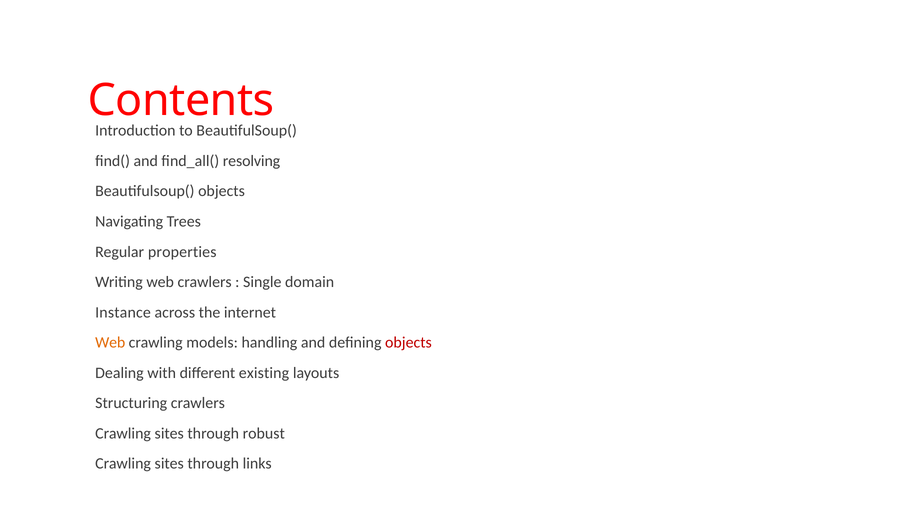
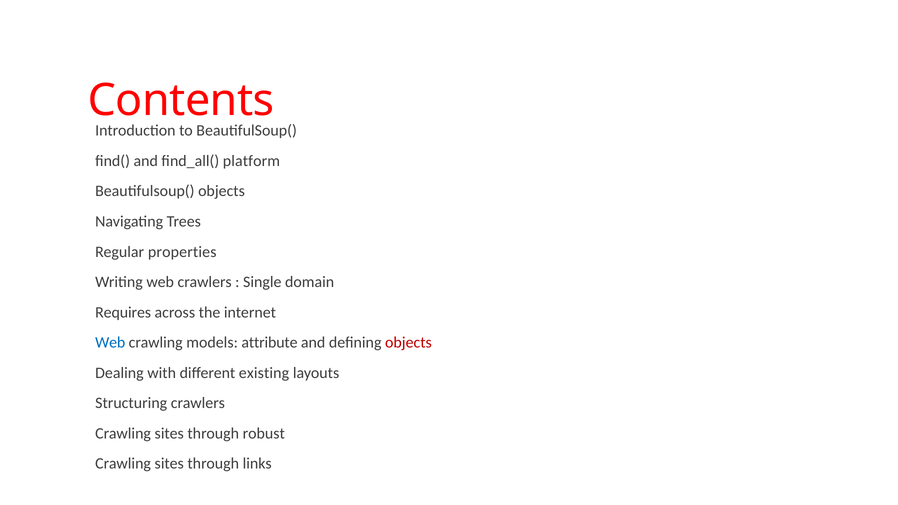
resolving: resolving -> platform
Instance: Instance -> Requires
Web at (110, 343) colour: orange -> blue
handling: handling -> attribute
